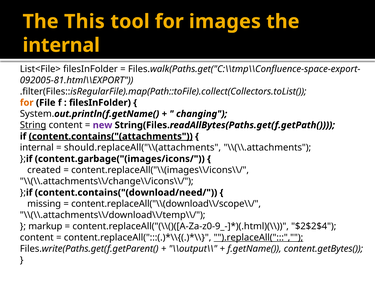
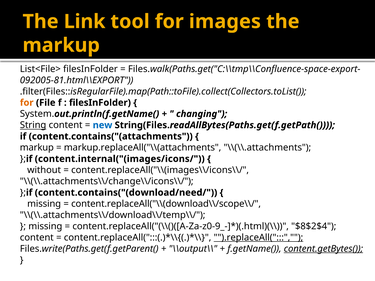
This: This -> Link
internal at (61, 45): internal -> markup
new colour: purple -> blue
content.contains("(attachments underline: present -> none
internal at (37, 148): internal -> markup
should.replaceAll("\\(attachments: should.replaceAll("\\(attachments -> markup.replaceAll("\\(attachments
content.garbage("(images/icons/: content.garbage("(images/icons/ -> content.internal("(images/icons/
created: created -> without
markup at (45, 226): markup -> missing
$2$2$4: $2$2$4 -> $8$2$4
content.getBytes( underline: none -> present
